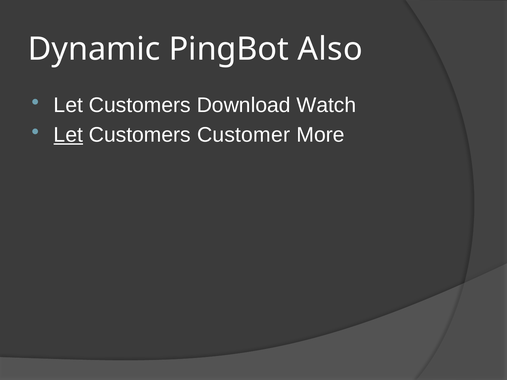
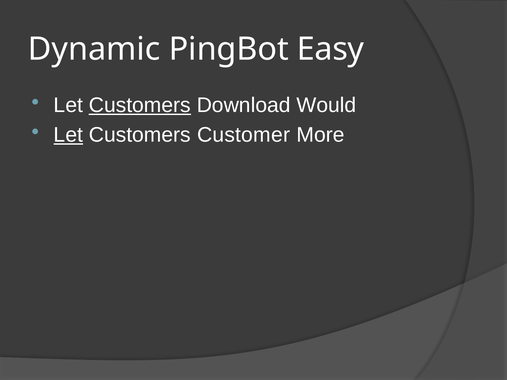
Also: Also -> Easy
Customers at (140, 105) underline: none -> present
Watch: Watch -> Would
